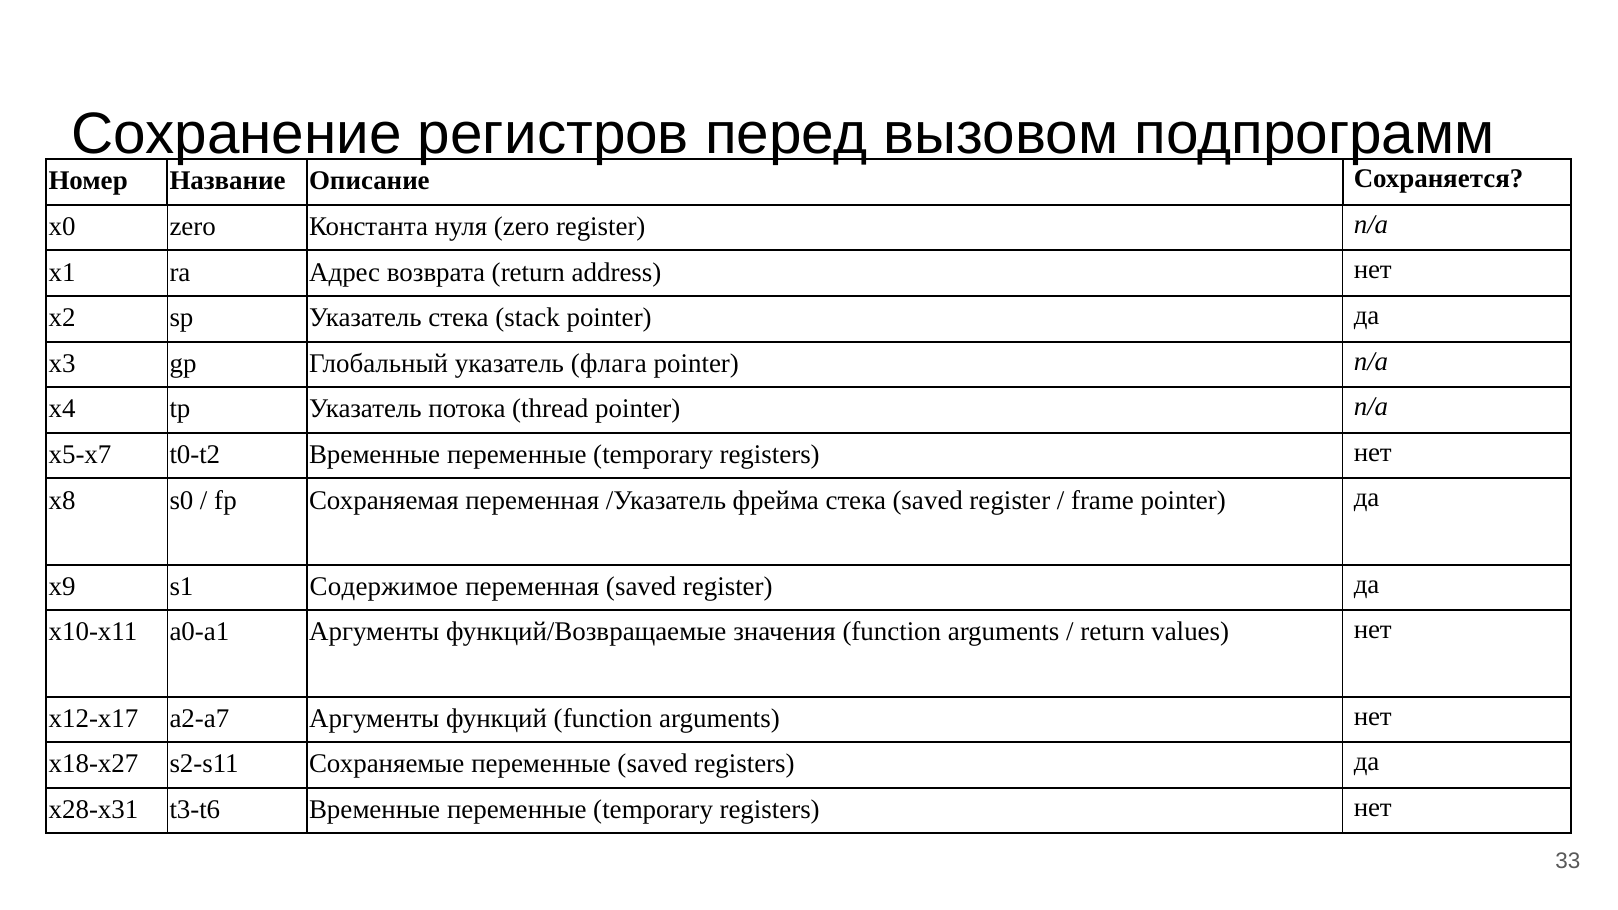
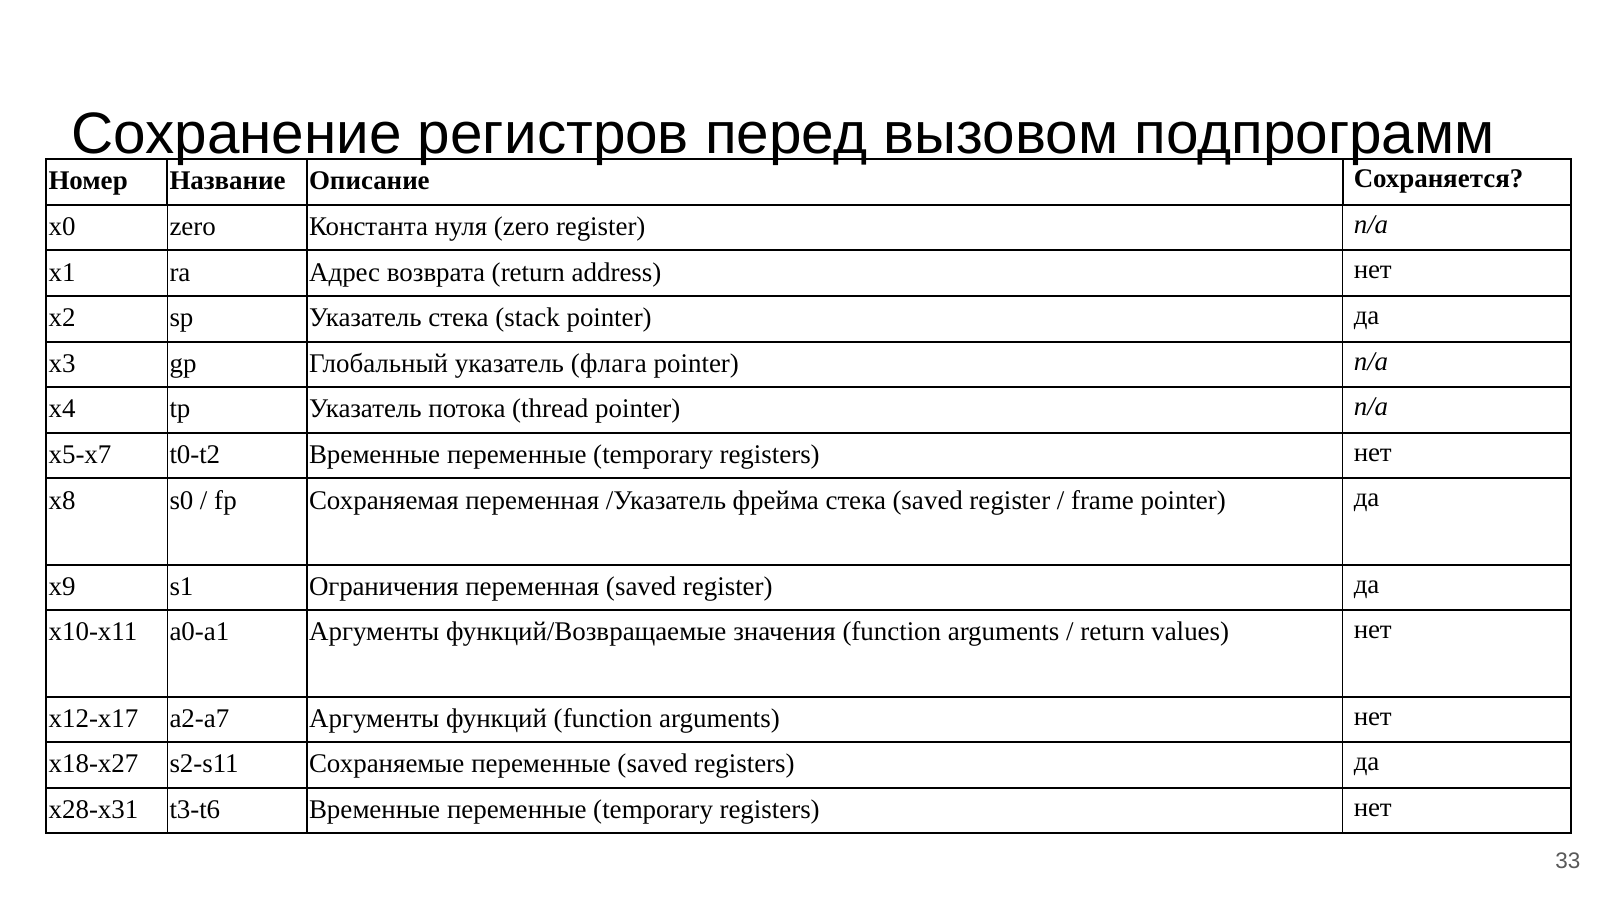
Содержимое: Содержимое -> Ограничения
